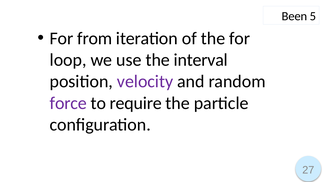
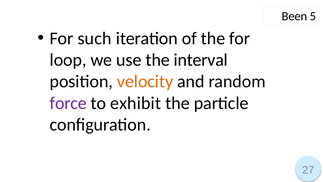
from: from -> such
velocity colour: purple -> orange
require: require -> exhibit
